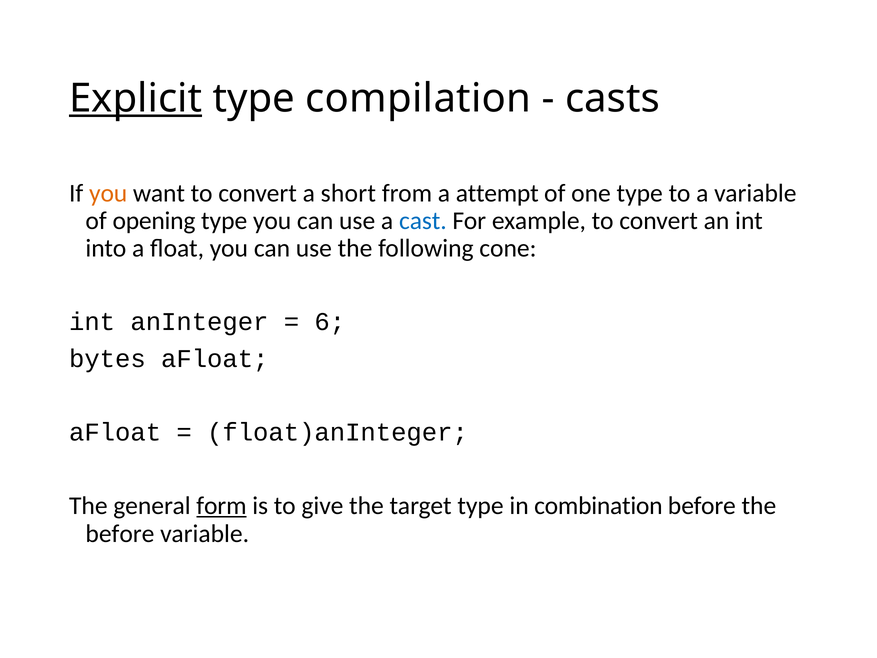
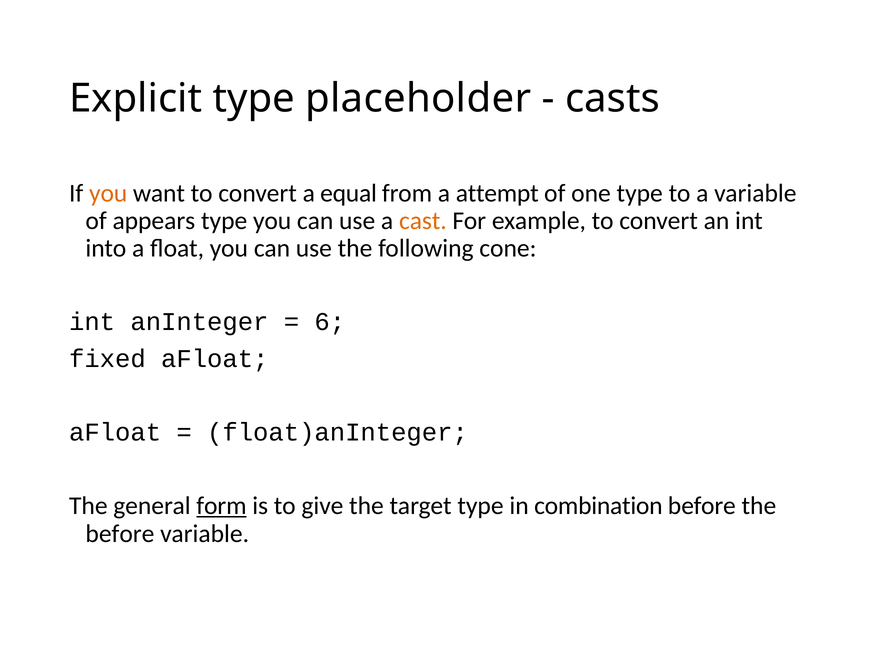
Explicit underline: present -> none
compilation: compilation -> placeholder
short: short -> equal
opening: opening -> appears
cast colour: blue -> orange
bytes: bytes -> fixed
